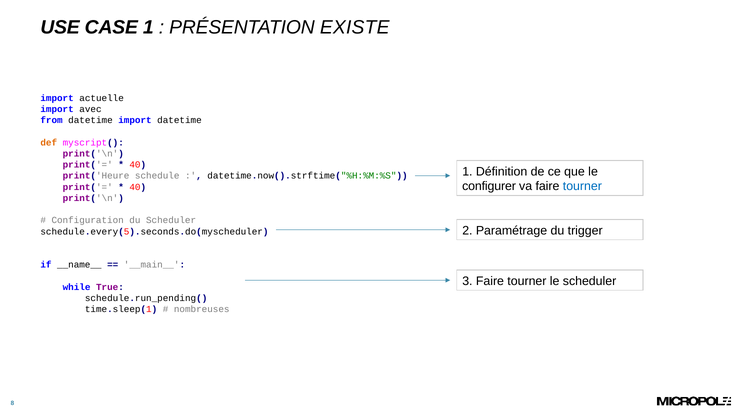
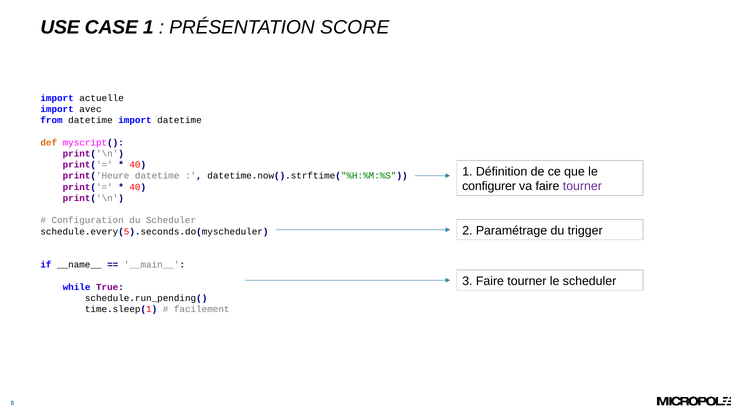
EXISTE: EXISTE -> SCORE
print('Heure schedule: schedule -> datetime
tourner at (582, 186) colour: blue -> purple
nombreuses: nombreuses -> facilement
